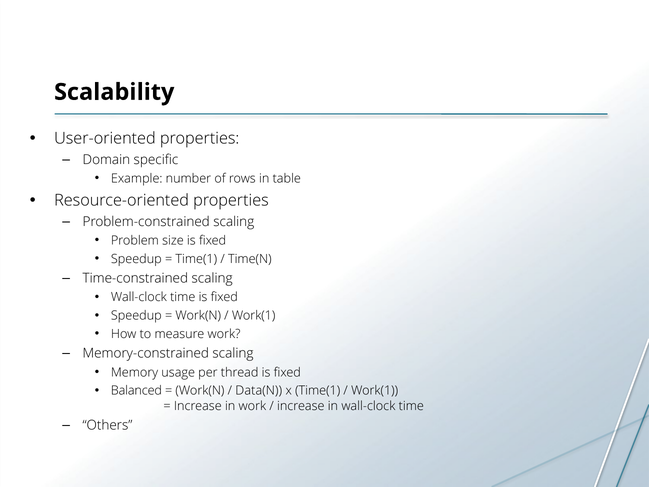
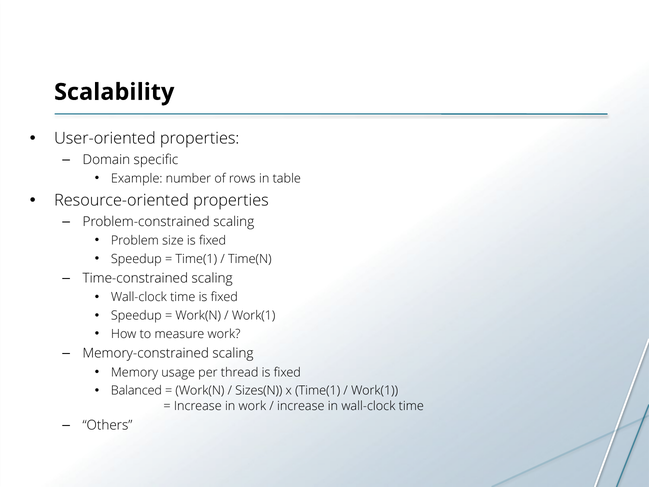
Data(N: Data(N -> Sizes(N
